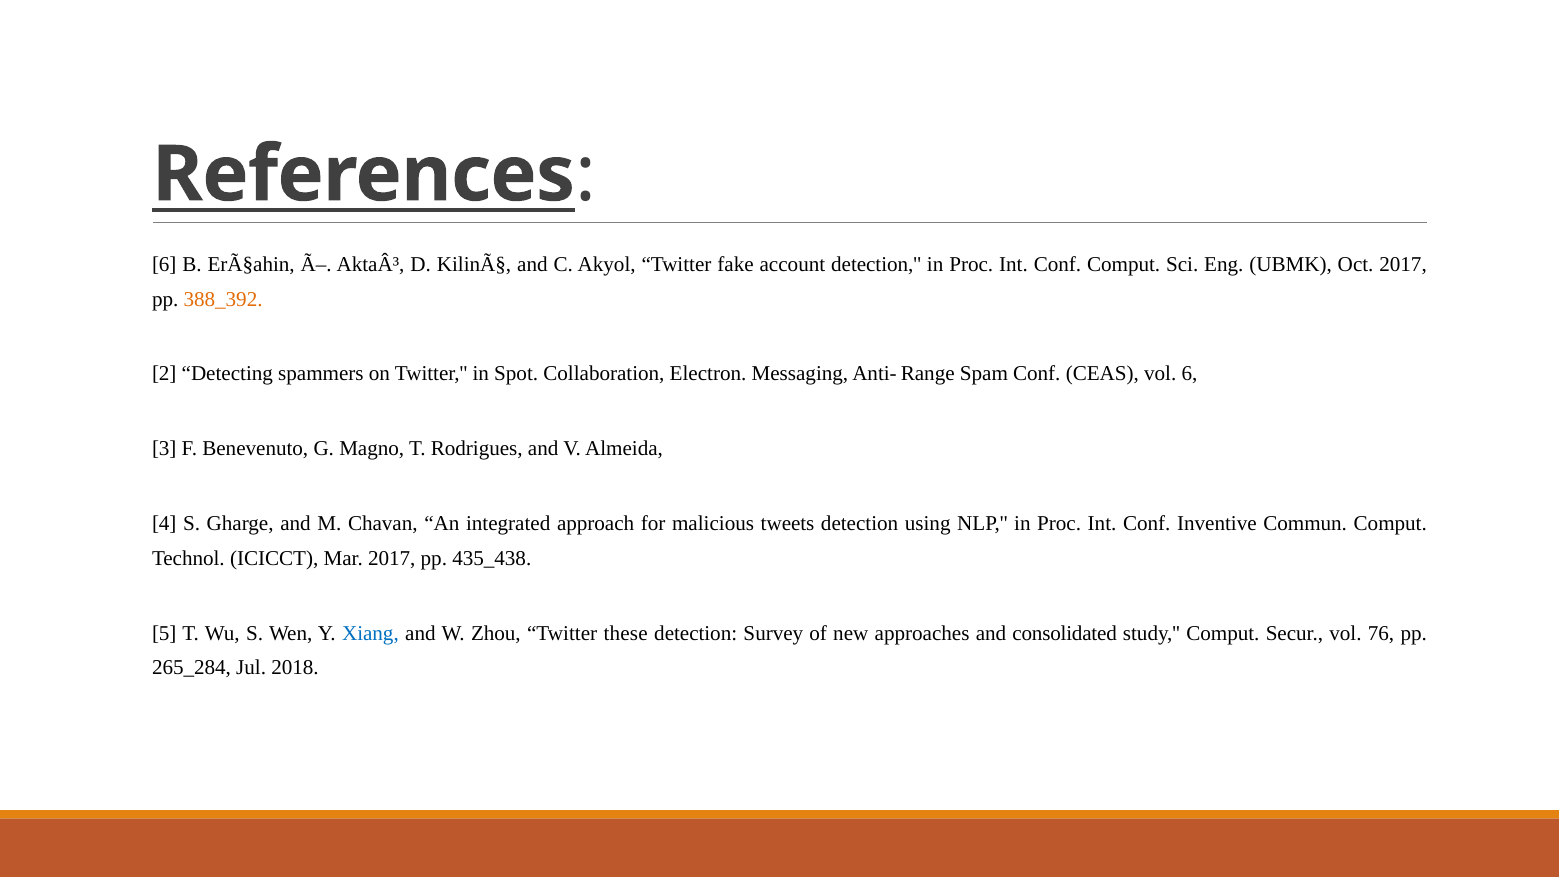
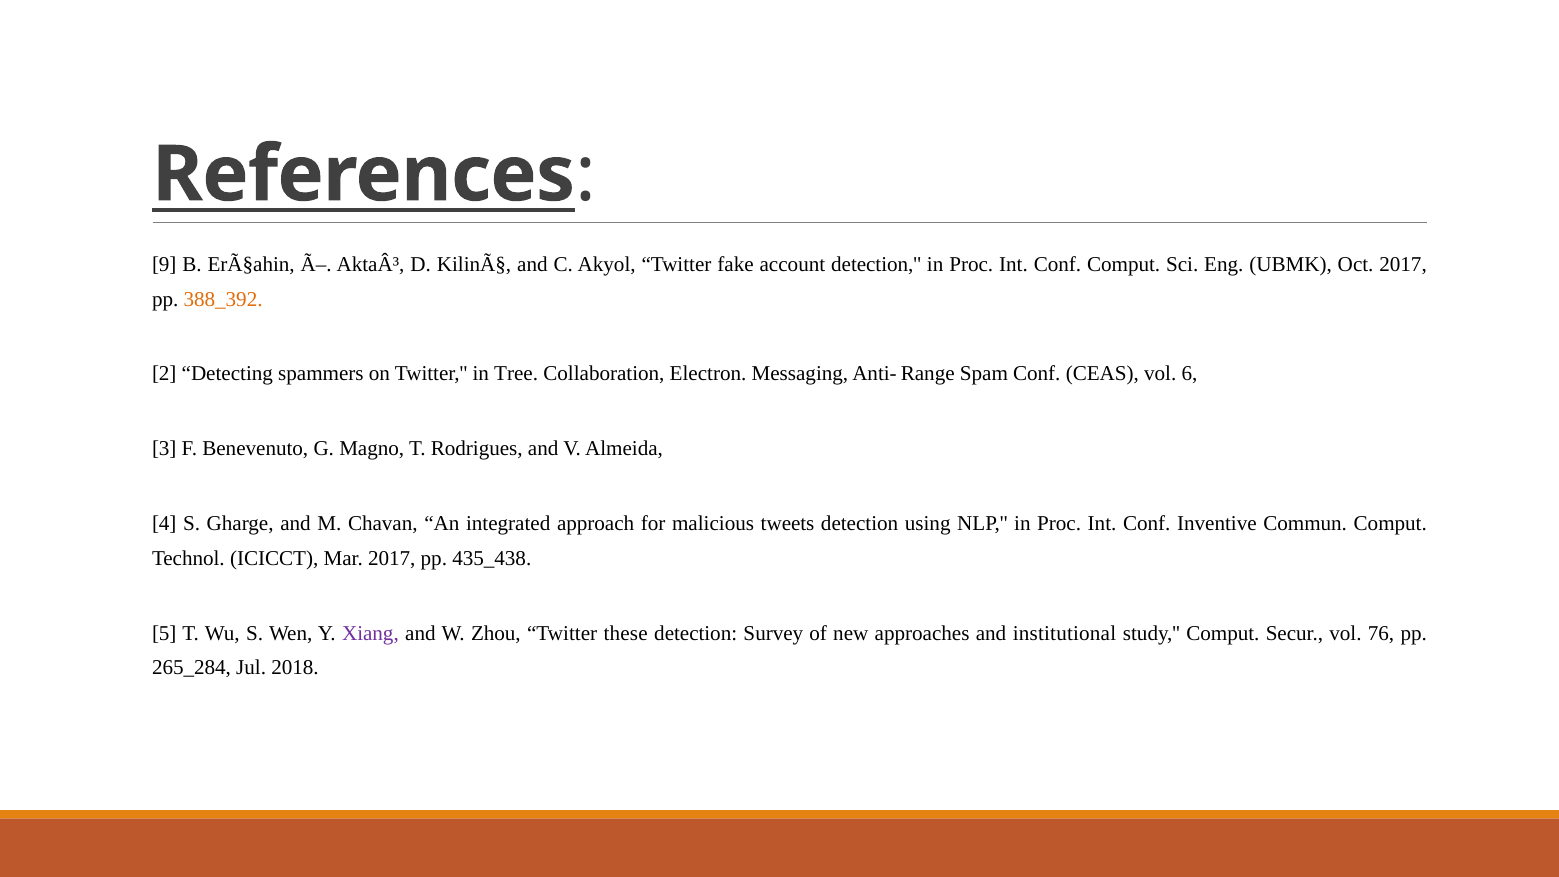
6 at (164, 265): 6 -> 9
Spot: Spot -> Tree
Xiang colour: blue -> purple
consolidated: consolidated -> institutional
